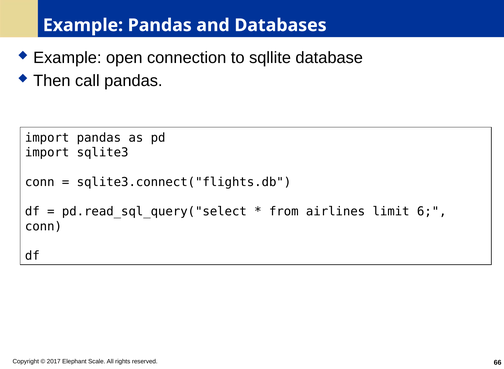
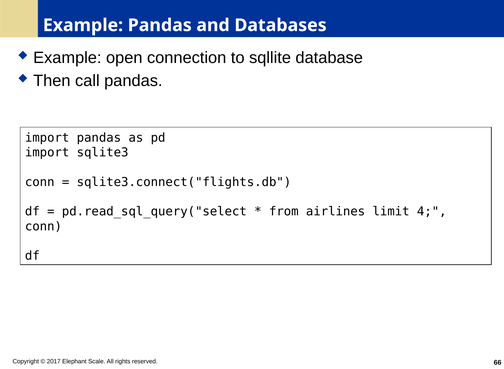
6: 6 -> 4
